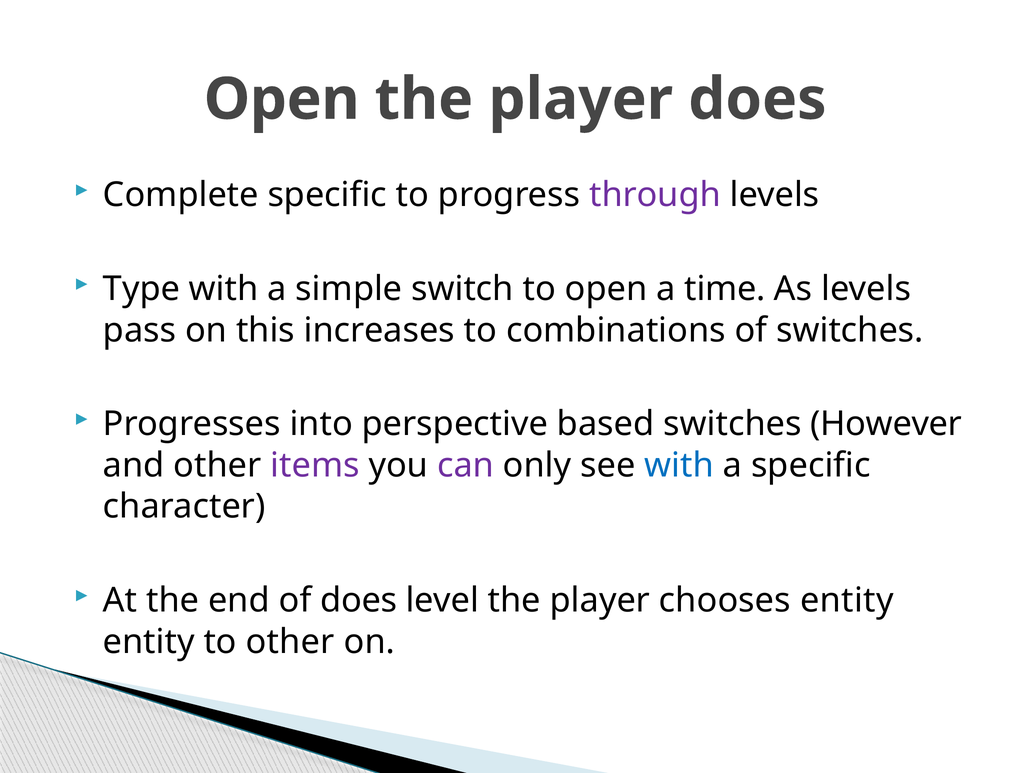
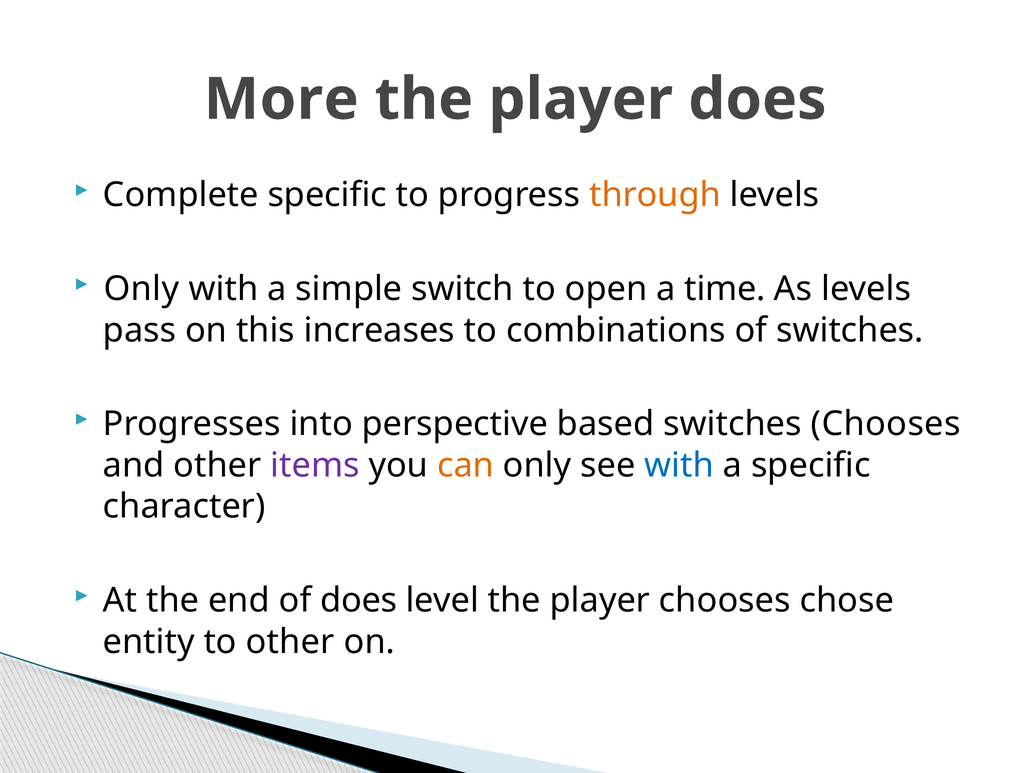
Open at (282, 99): Open -> More
through colour: purple -> orange
Type at (141, 289): Type -> Only
switches However: However -> Chooses
can colour: purple -> orange
chooses entity: entity -> chose
